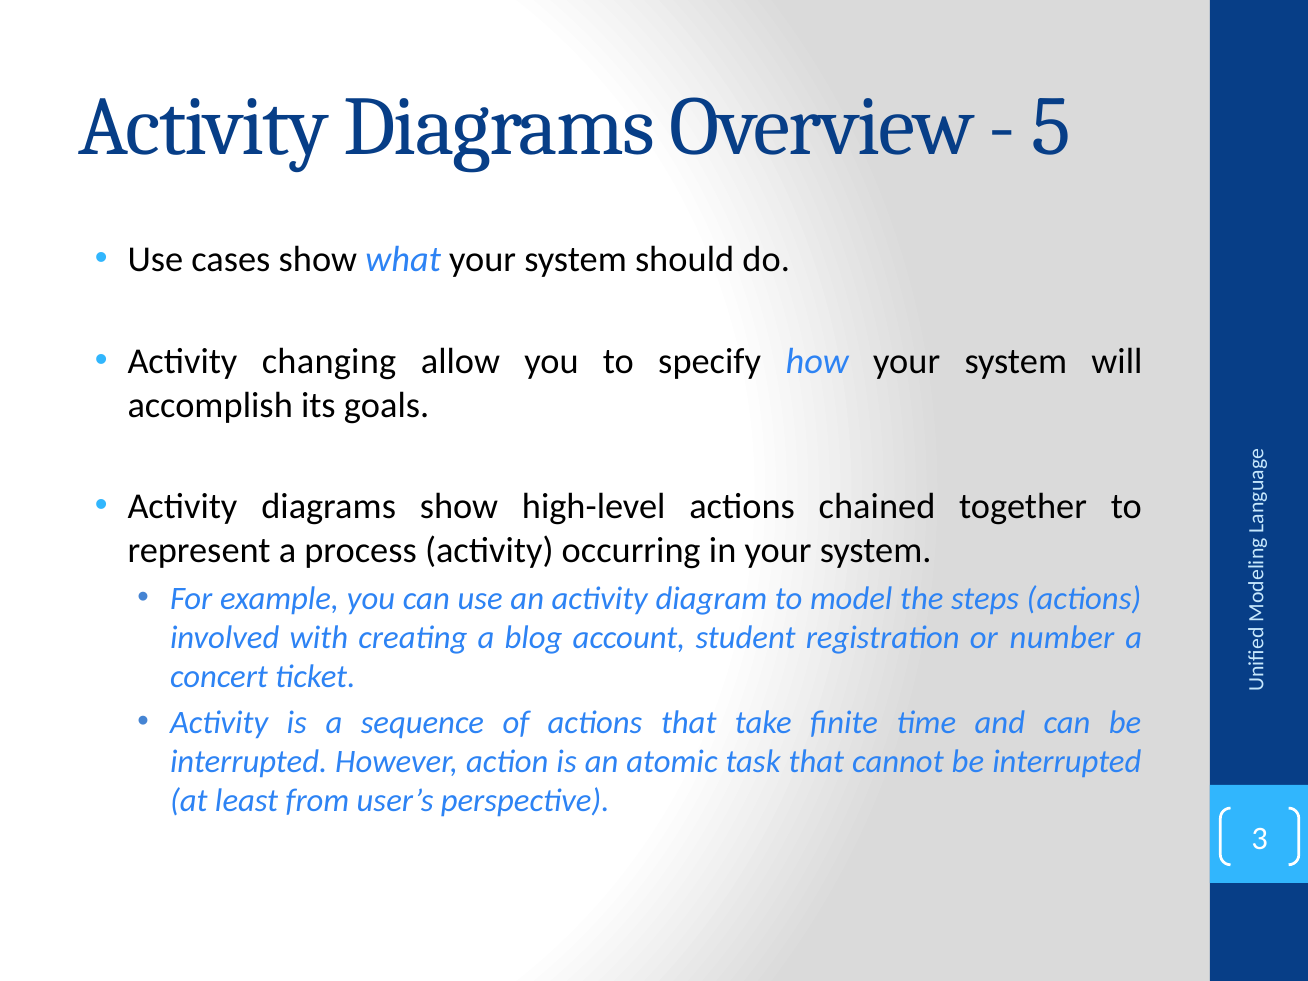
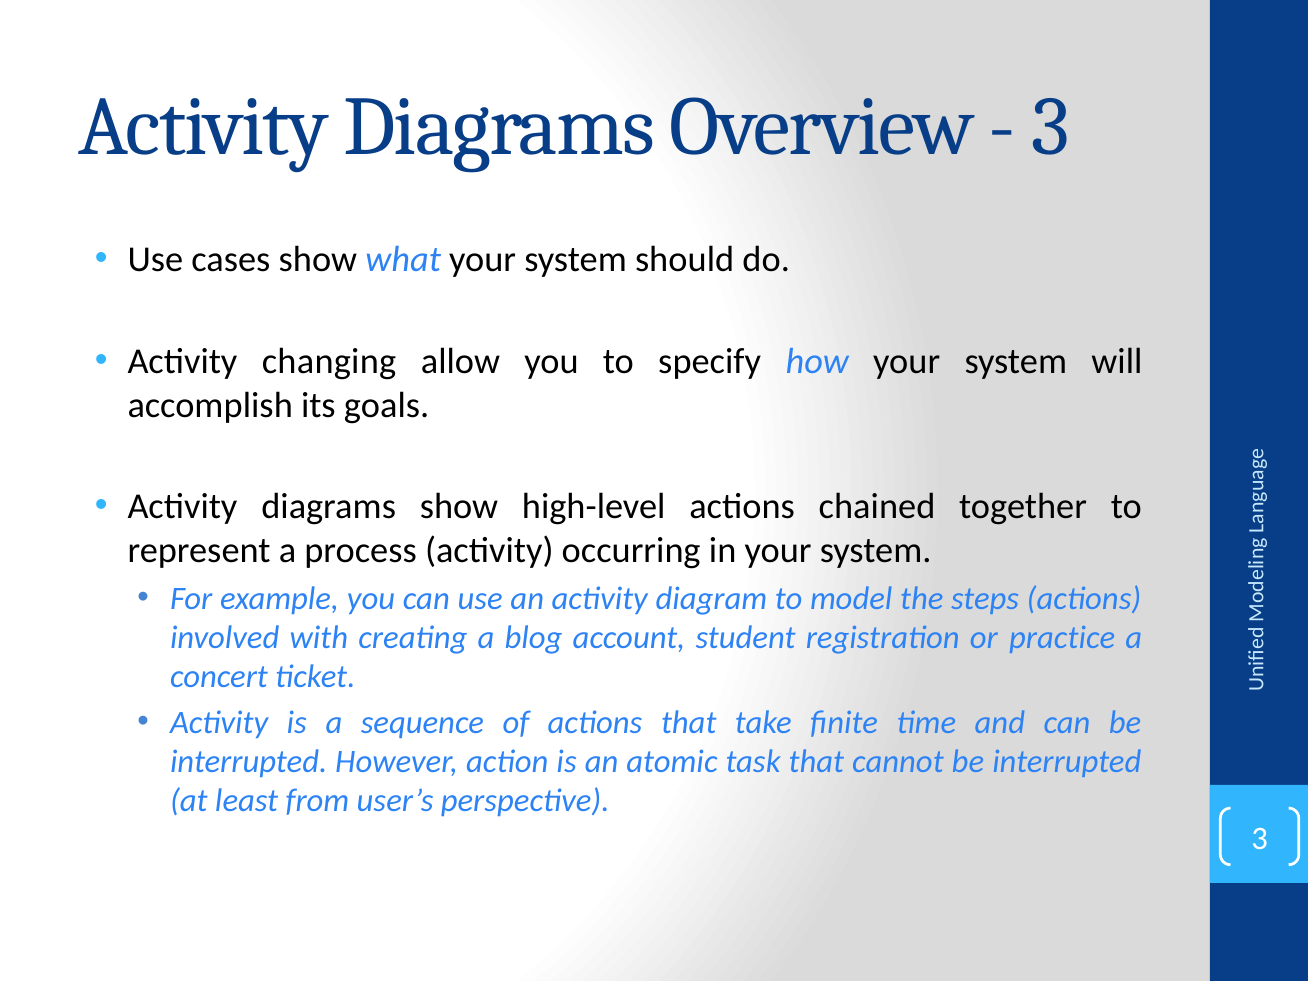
5 at (1051, 127): 5 -> 3
number: number -> practice
